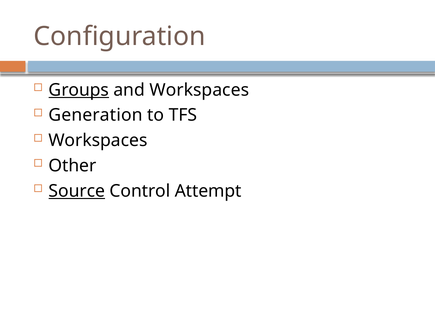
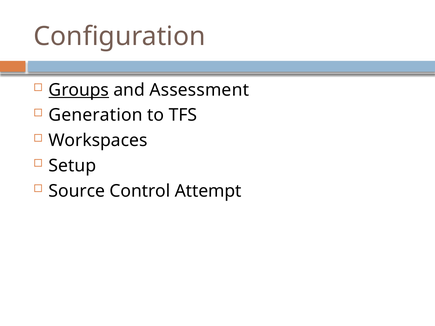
and Workspaces: Workspaces -> Assessment
Other: Other -> Setup
Source underline: present -> none
